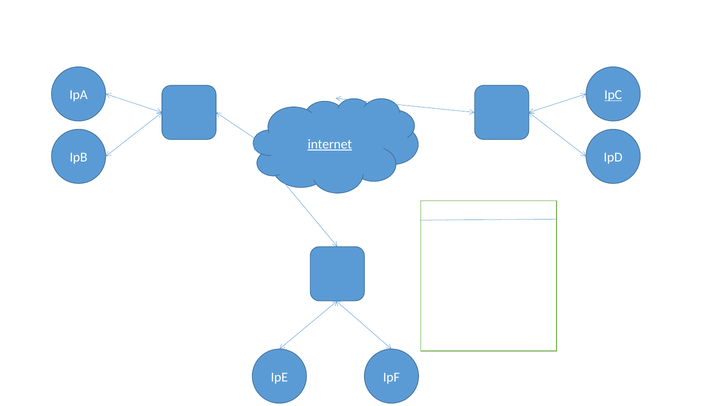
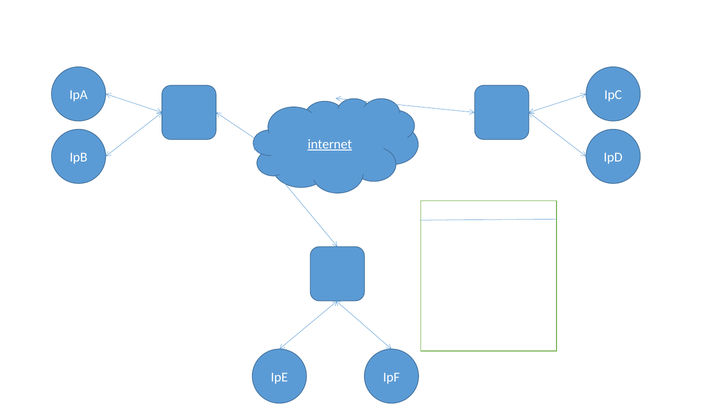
IpC underline: present -> none
